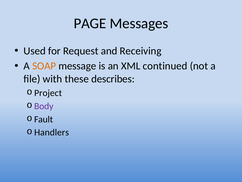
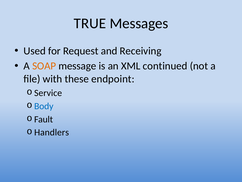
PAGE: PAGE -> TRUE
describes: describes -> endpoint
Project: Project -> Service
Body colour: purple -> blue
